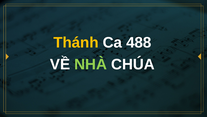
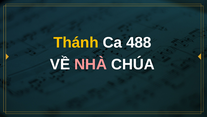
NHÀ colour: light green -> pink
